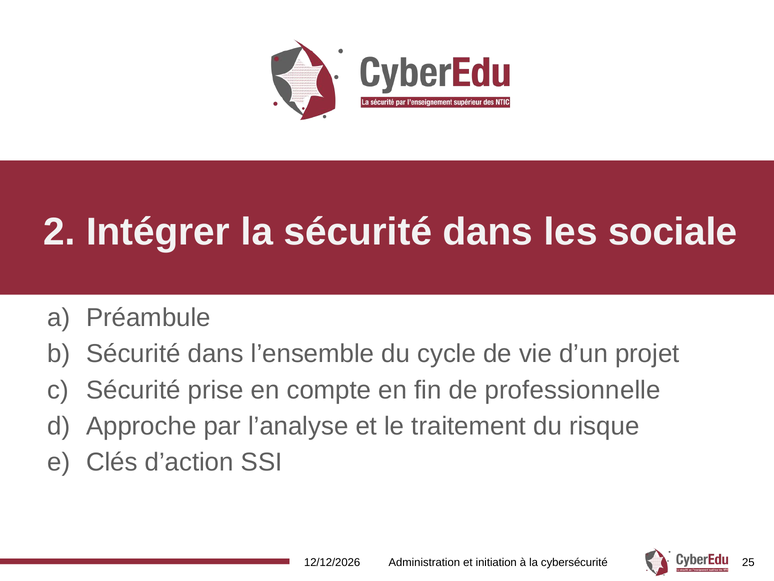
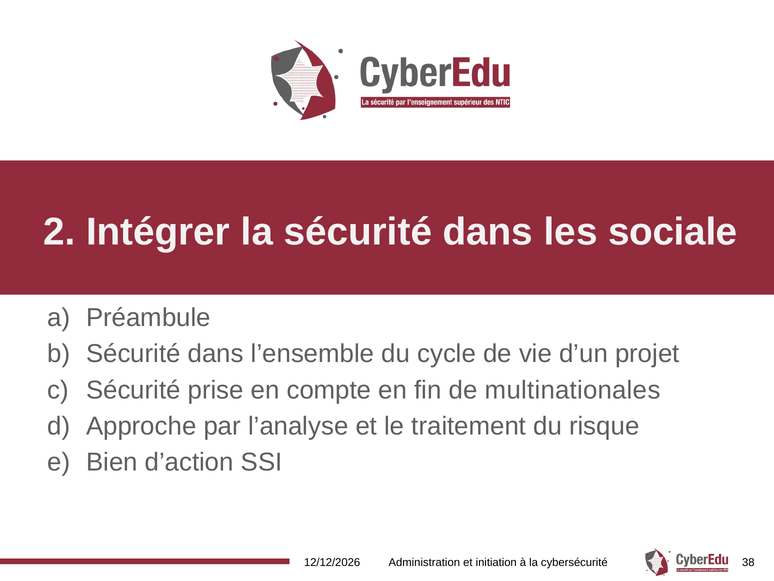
professionnelle: professionnelle -> multinationales
Clés: Clés -> Bien
25: 25 -> 38
